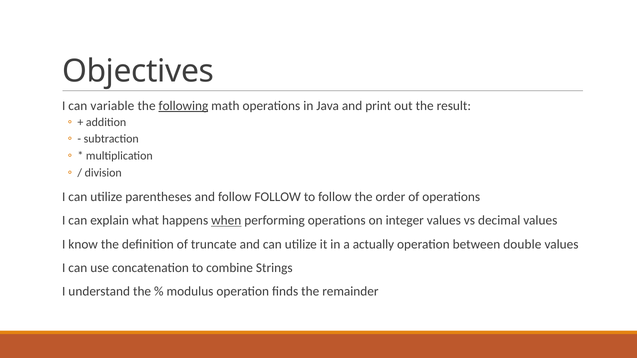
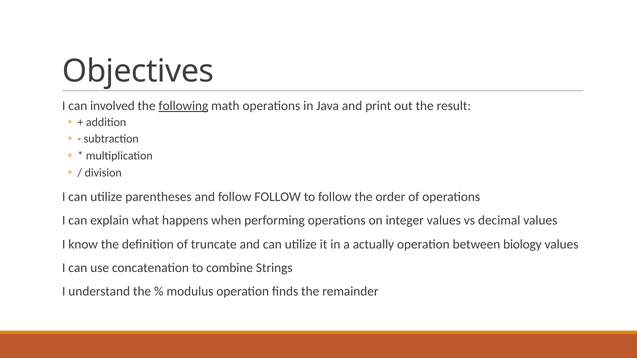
variable: variable -> involved
when underline: present -> none
double: double -> biology
